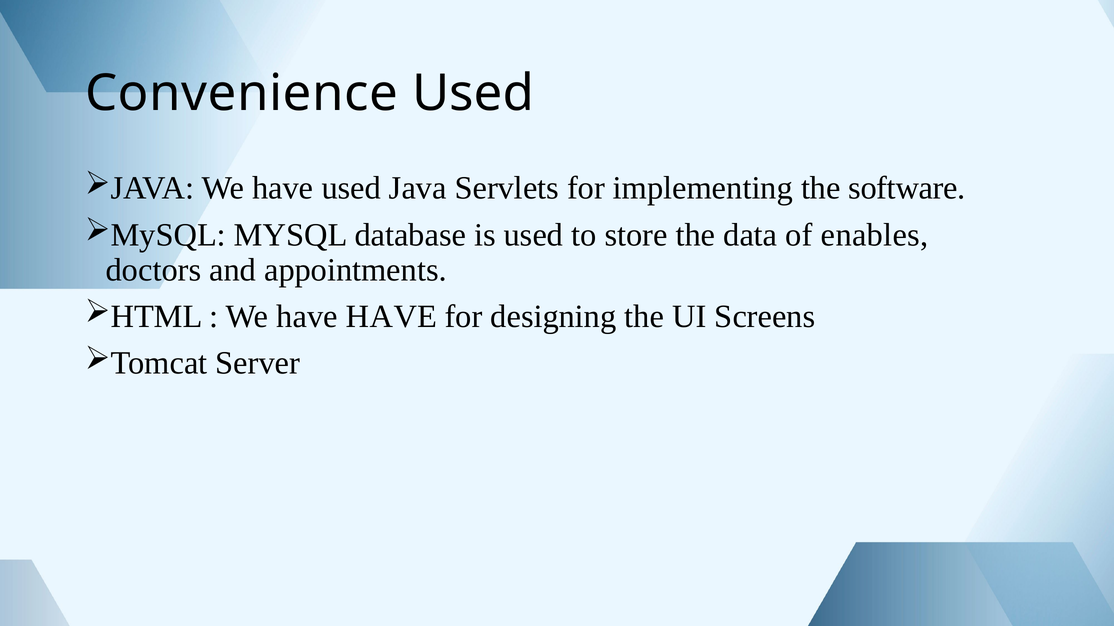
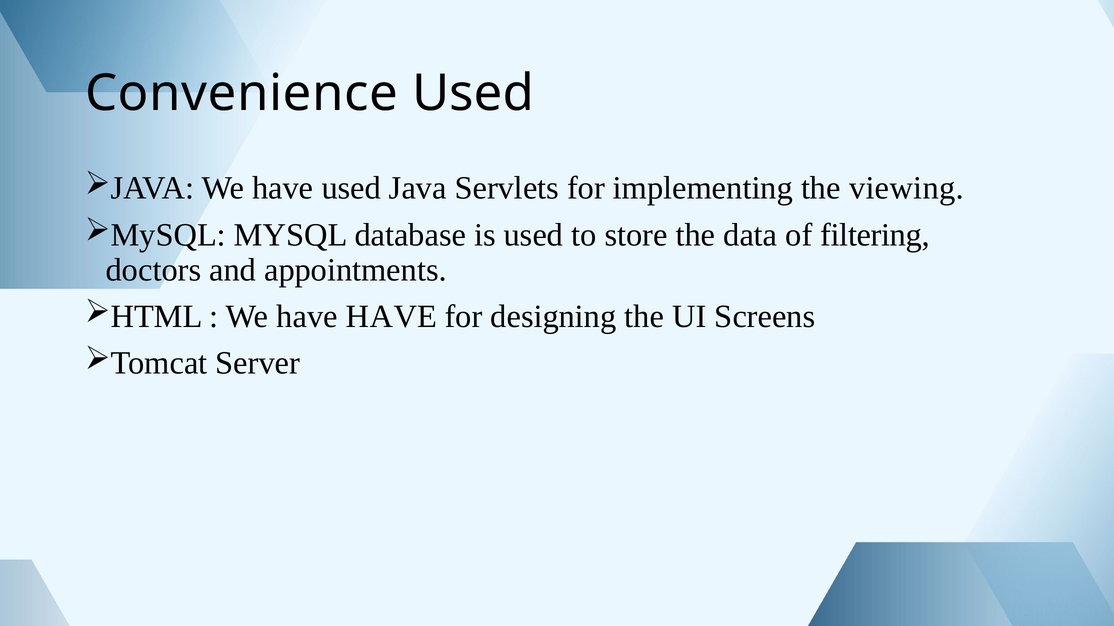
software: software -> viewing
enables: enables -> filtering
